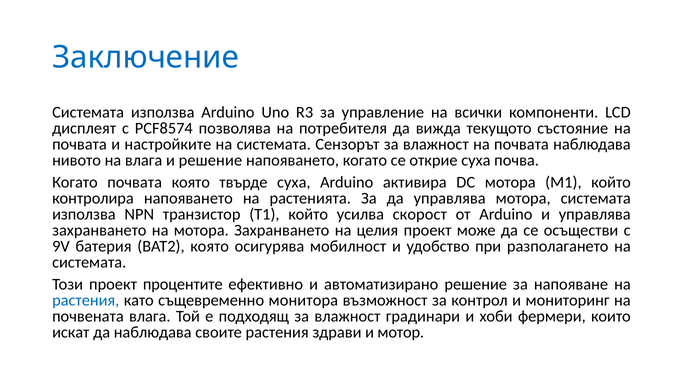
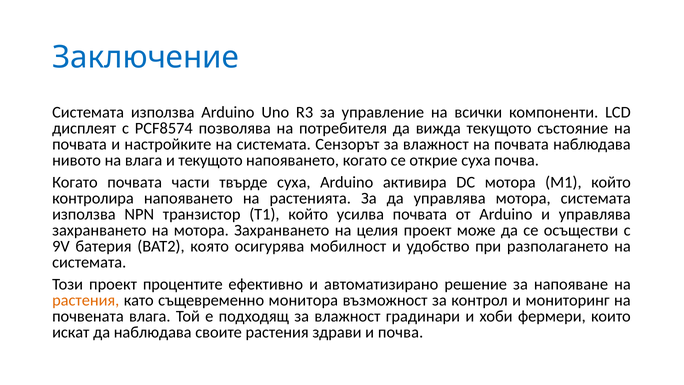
и решение: решение -> текущото
почвата която: която -> части
усилва скорост: скорост -> почвата
растения at (86, 300) colour: blue -> orange
и мотор: мотор -> почва
